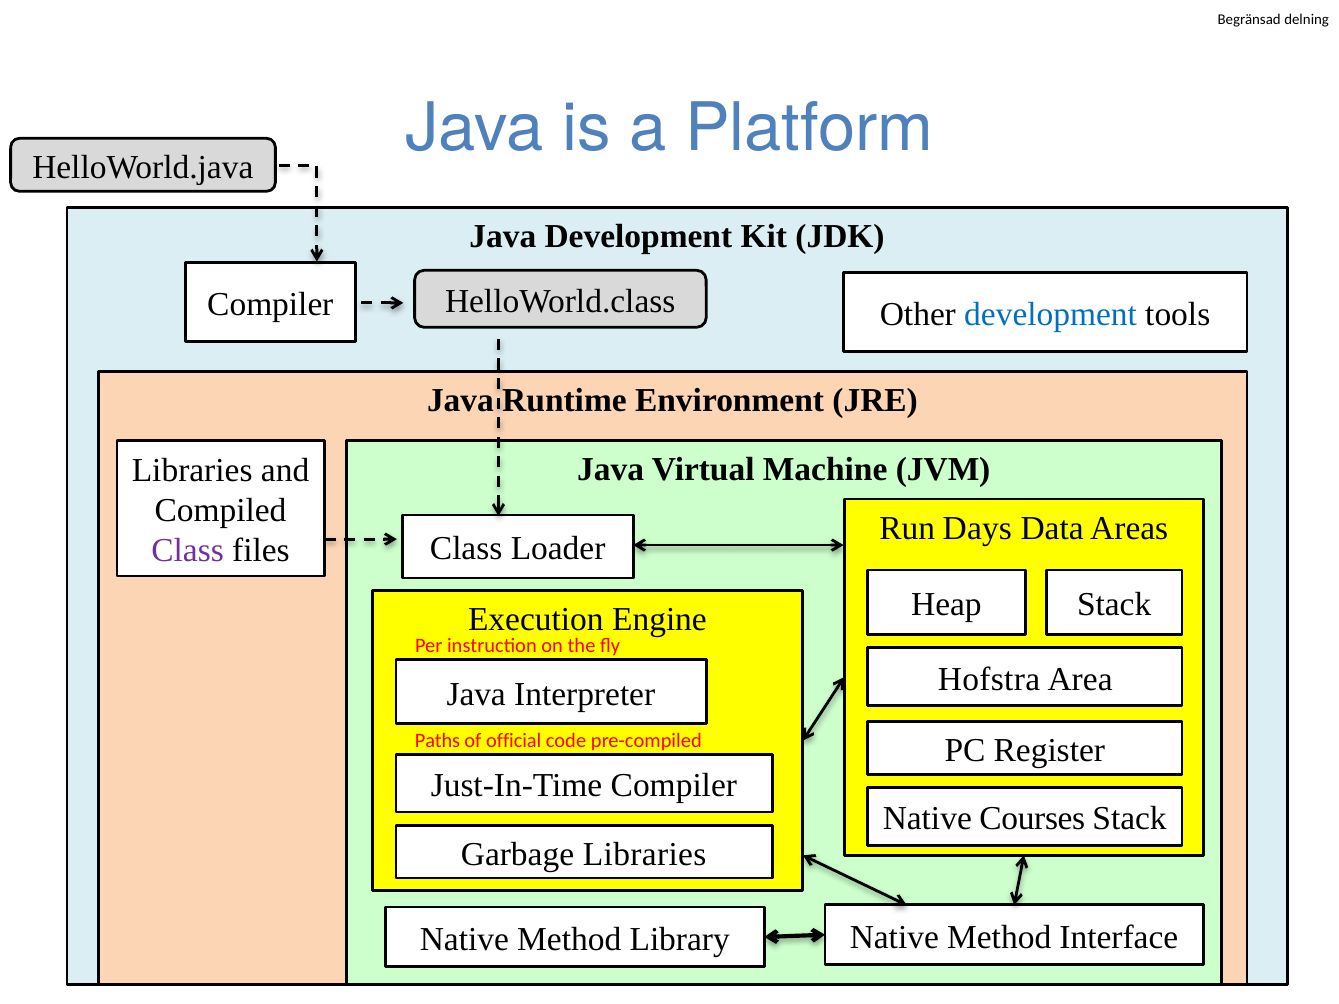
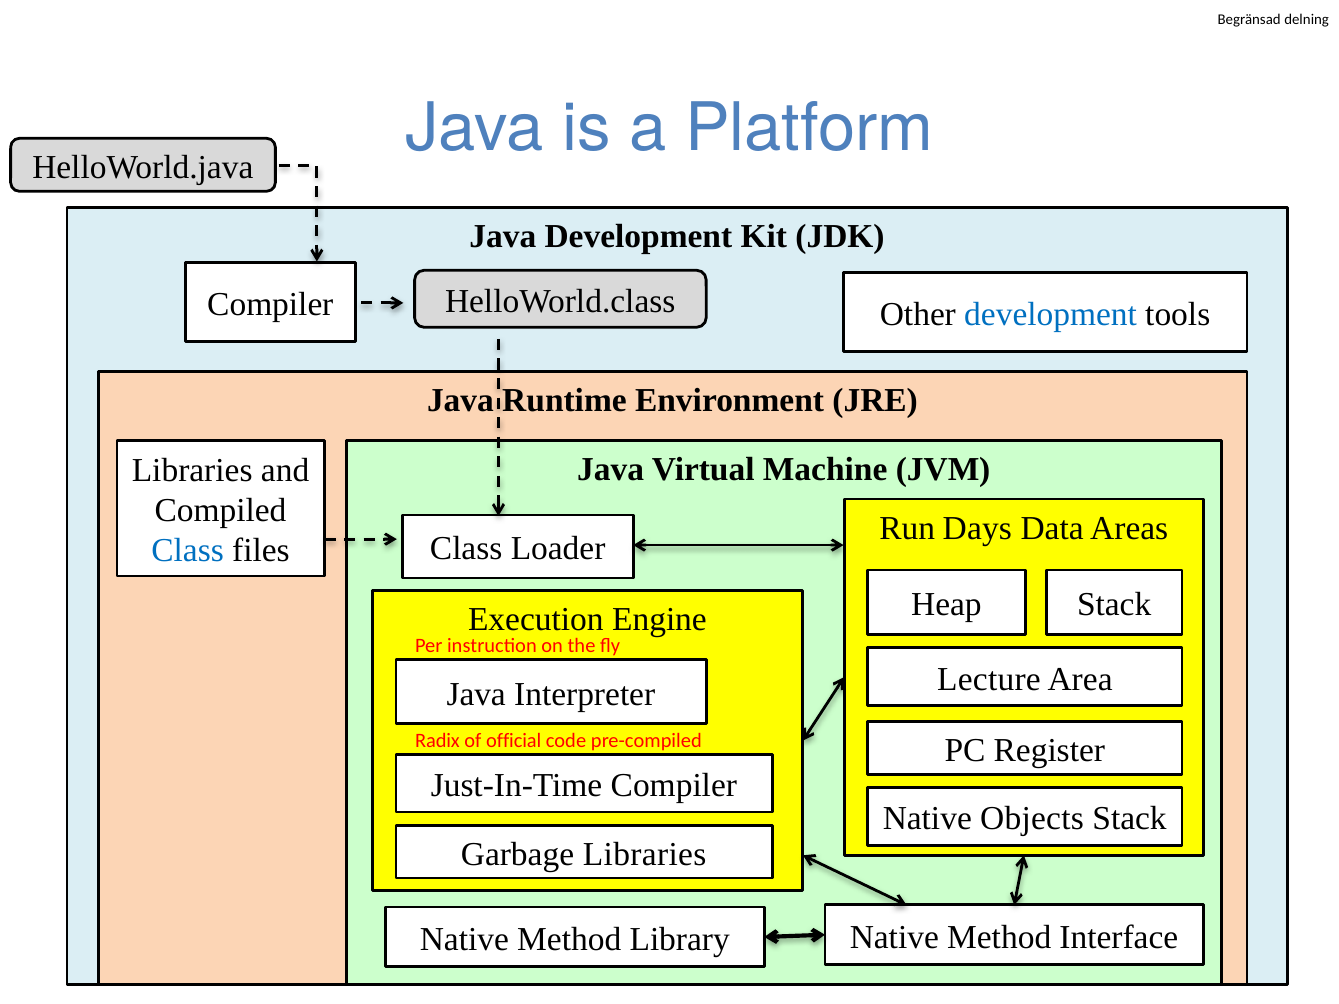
Class at (188, 551) colour: purple -> blue
Hofstra: Hofstra -> Lecture
Paths: Paths -> Radix
Courses: Courses -> Objects
